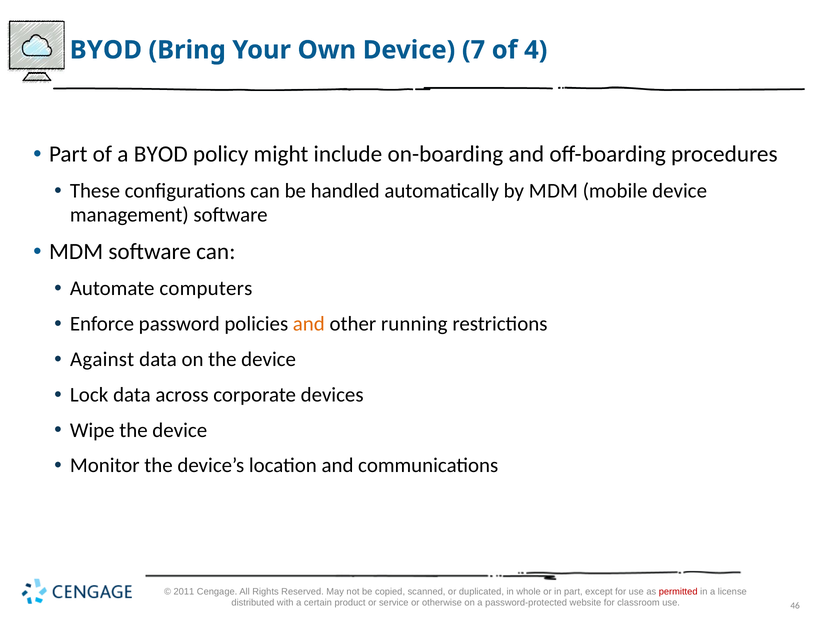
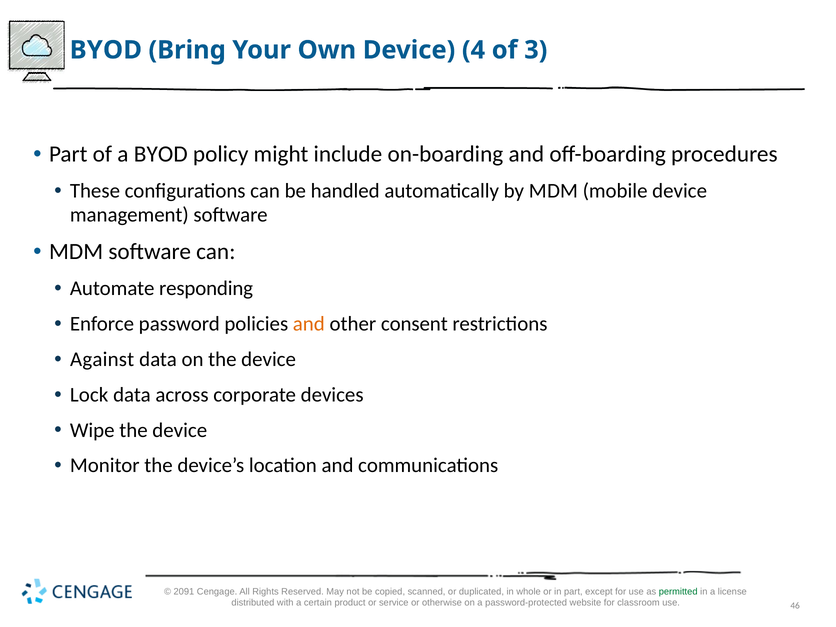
7: 7 -> 4
4: 4 -> 3
computers: computers -> responding
running: running -> consent
2011: 2011 -> 2091
permitted colour: red -> green
